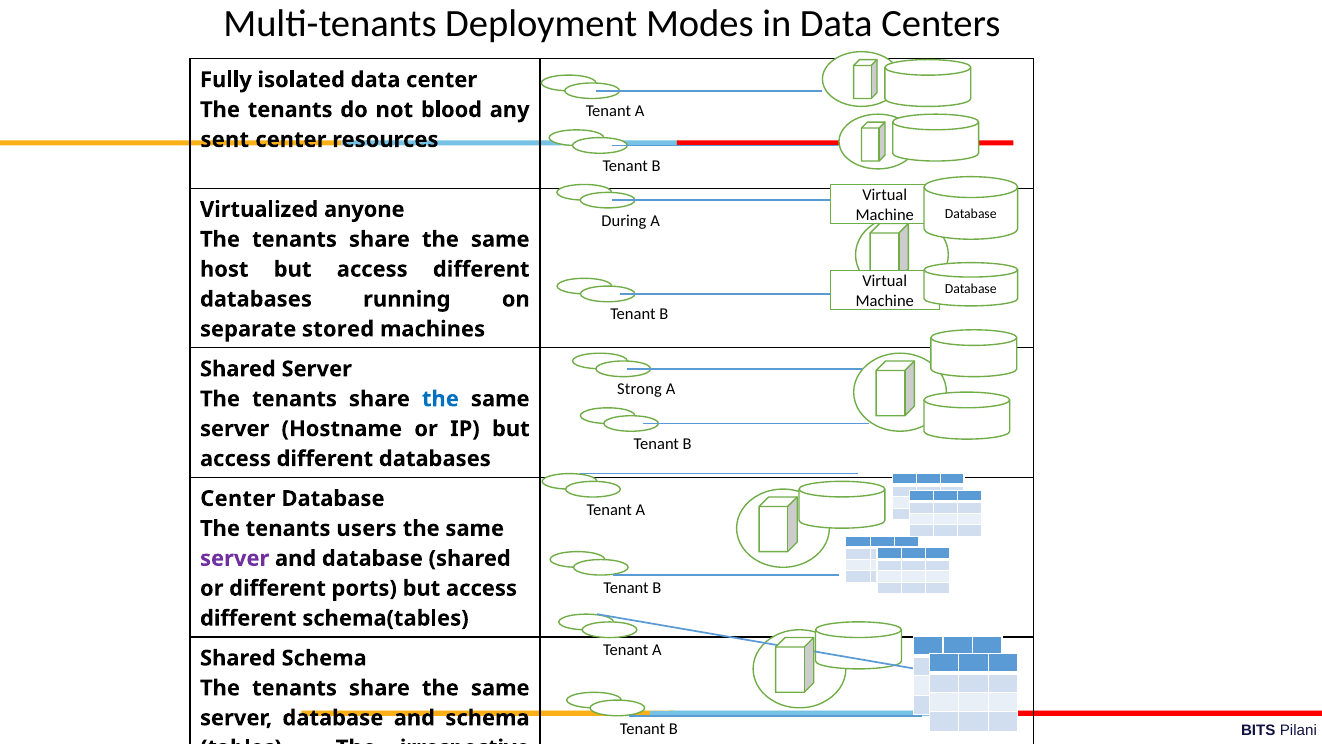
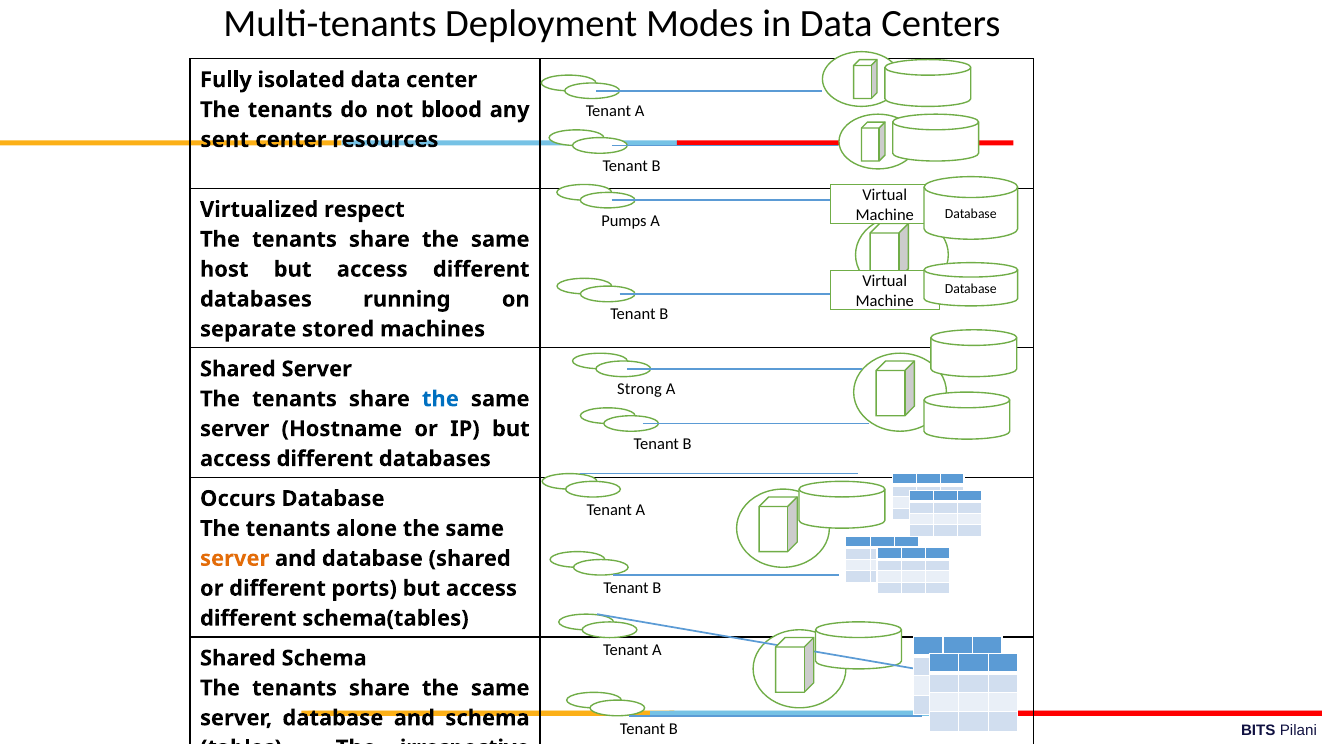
anyone: anyone -> respect
During: During -> Pumps
Center at (238, 498): Center -> Occurs
users: users -> alone
server at (235, 558) colour: purple -> orange
